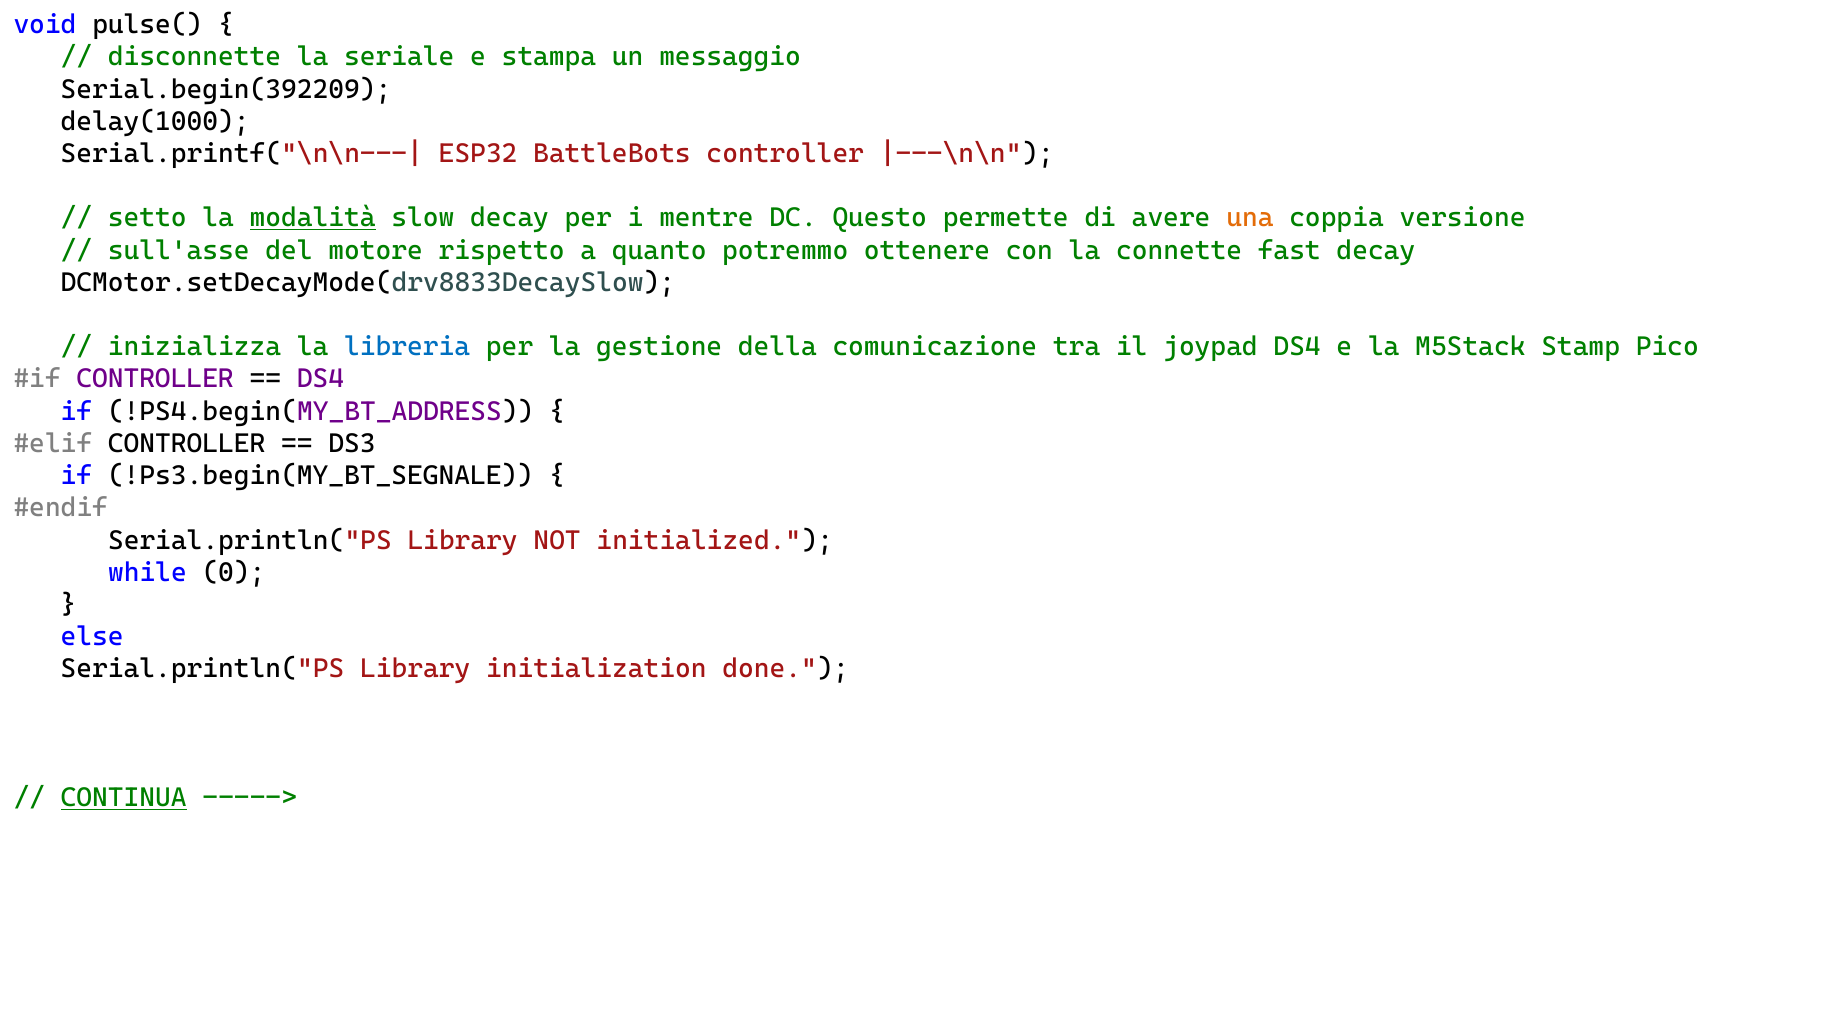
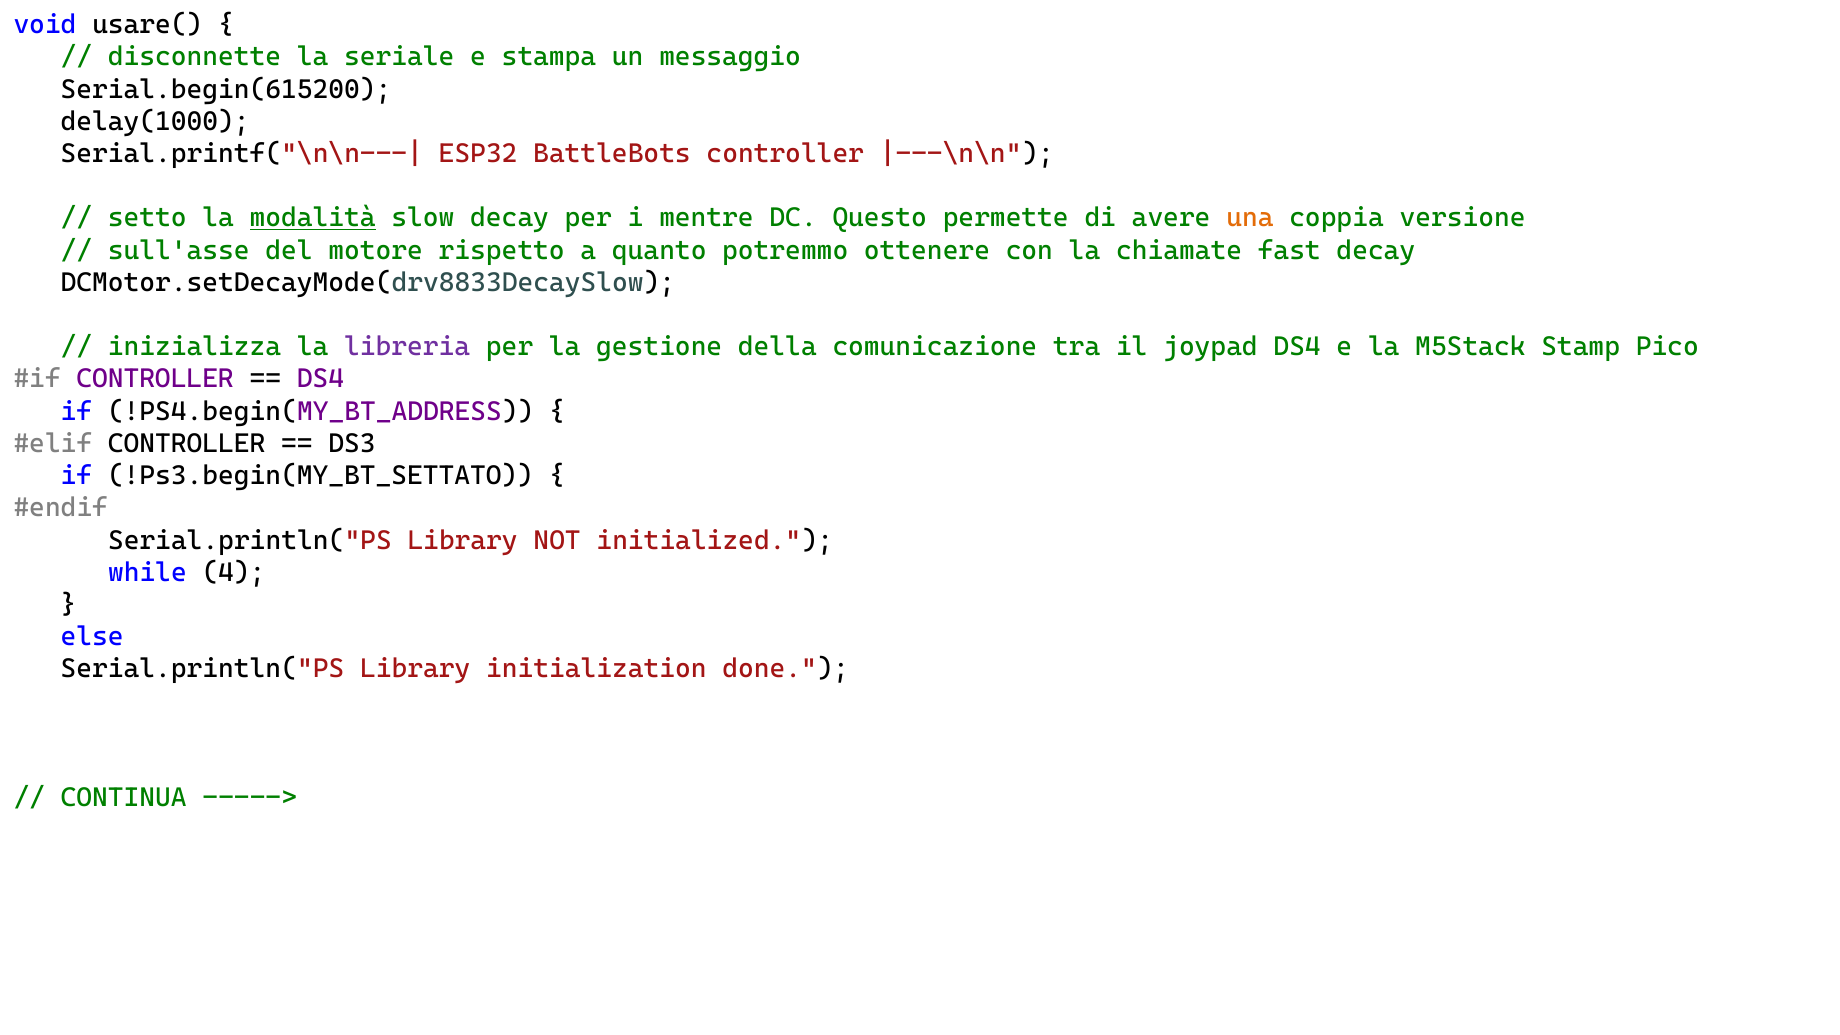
pulse(: pulse( -> usare(
Serial.begin(392209: Serial.begin(392209 -> Serial.begin(615200
connette: connette -> chiamate
libreria colour: blue -> purple
!Ps3.begin(MY_BT_SEGNALE: !Ps3.begin(MY_BT_SEGNALE -> !Ps3.begin(MY_BT_SETTATO
0: 0 -> 4
CONTINUA underline: present -> none
